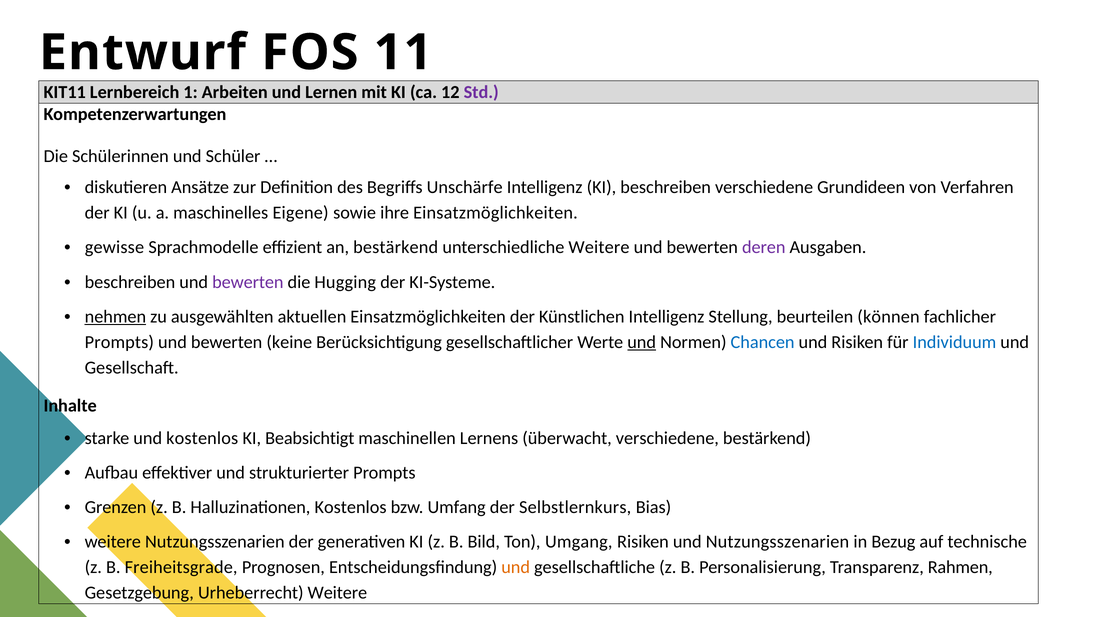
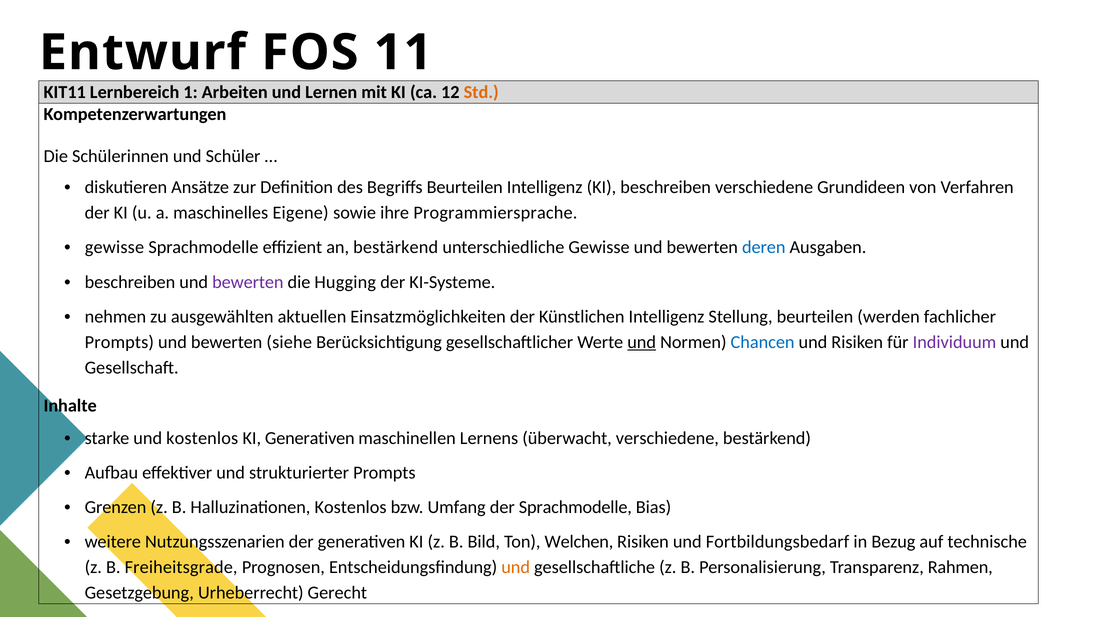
Std colour: purple -> orange
Begriffs Unschärfe: Unschärfe -> Beurteilen
ihre Einsatzmöglichkeiten: Einsatzmöglichkeiten -> Programmiersprache
unterschiedliche Weitere: Weitere -> Gewisse
deren colour: purple -> blue
nehmen underline: present -> none
können: können -> werden
keine: keine -> siehe
Individuum colour: blue -> purple
KI Beabsichtigt: Beabsichtigt -> Generativen
der Selbstlernkurs: Selbstlernkurs -> Sprachmodelle
Umgang: Umgang -> Welchen
und Nutzungsszenarien: Nutzungsszenarien -> Fortbildungsbedarf
Urheberrecht Weitere: Weitere -> Gerecht
